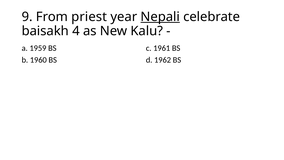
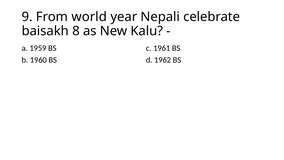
priest: priest -> world
Nepali underline: present -> none
4: 4 -> 8
